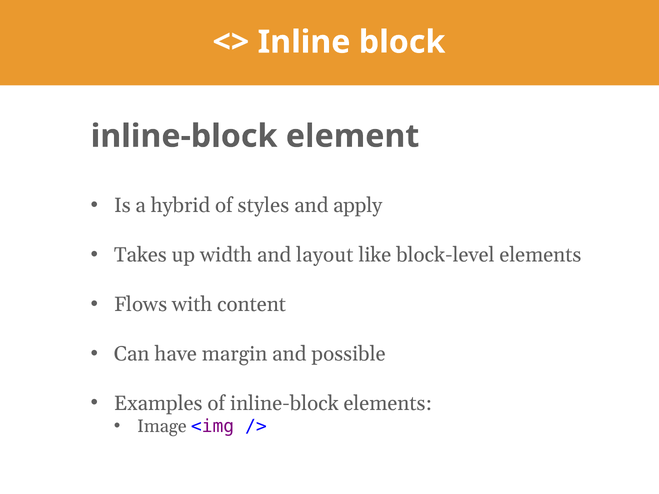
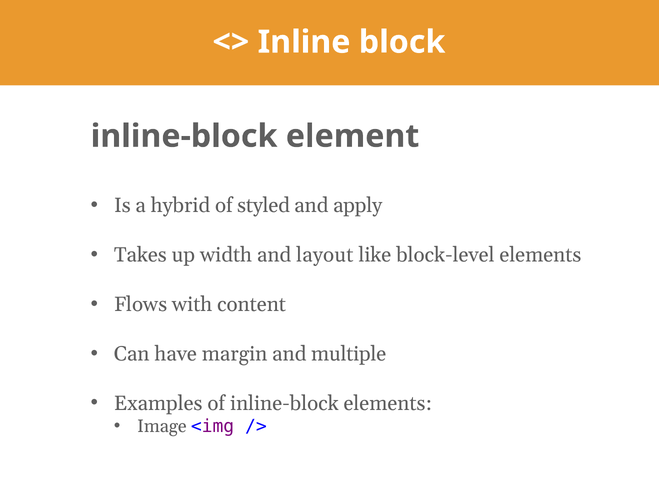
styles: styles -> styled
possible: possible -> multiple
